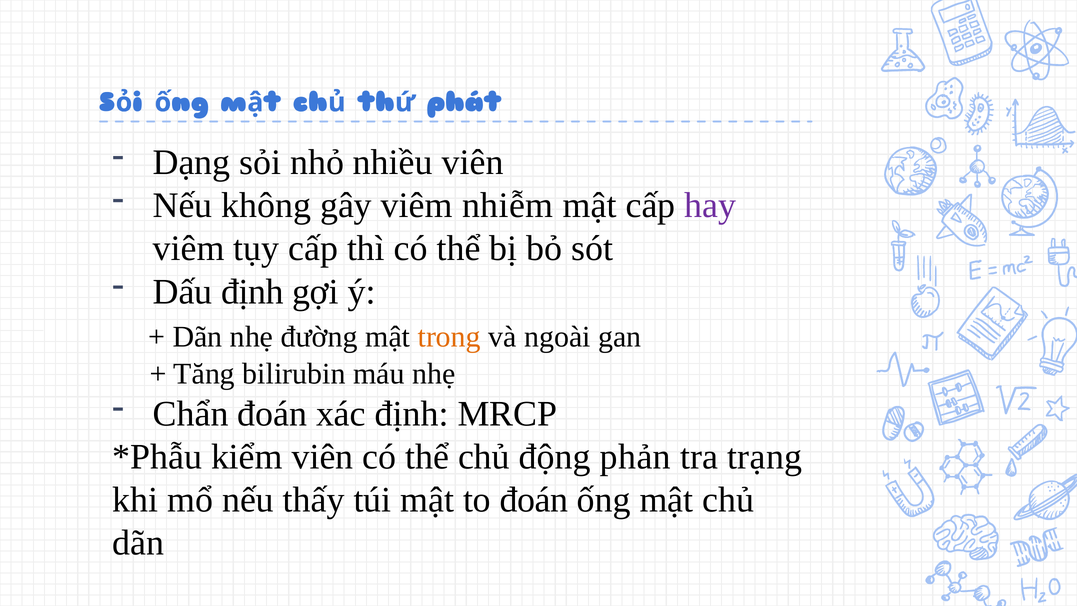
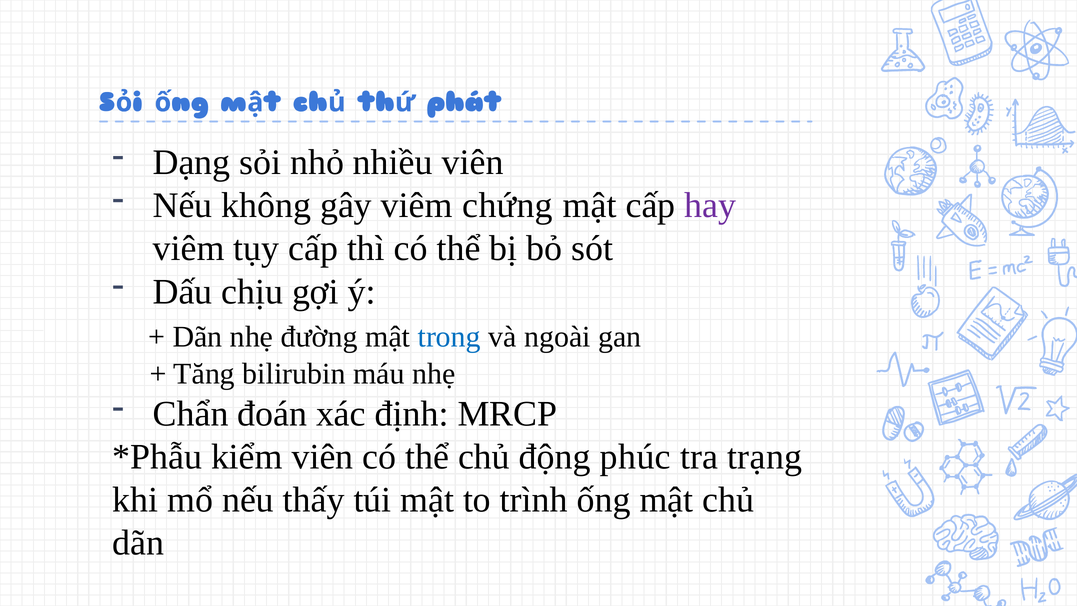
nhiễm: nhiễm -> chứng
Dấu định: định -> chịu
trong colour: orange -> blue
phản: phản -> phúc
to đoán: đoán -> trình
